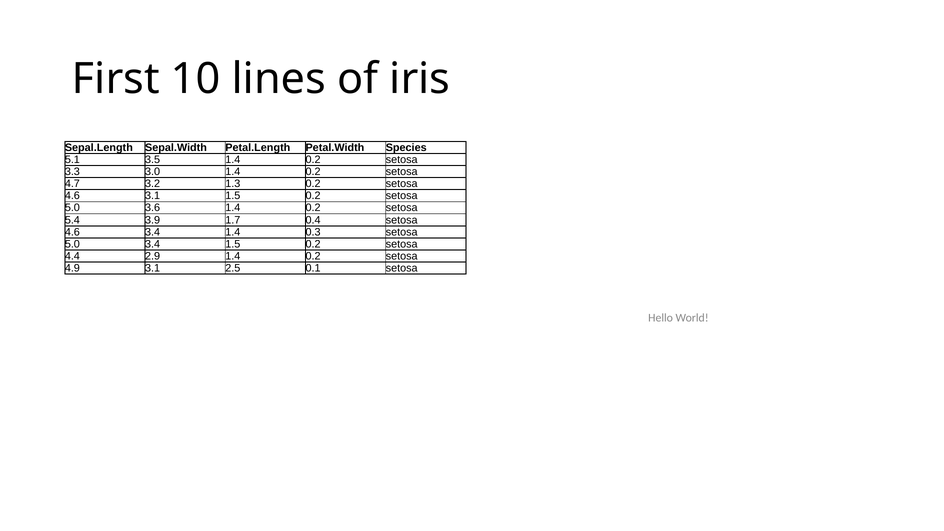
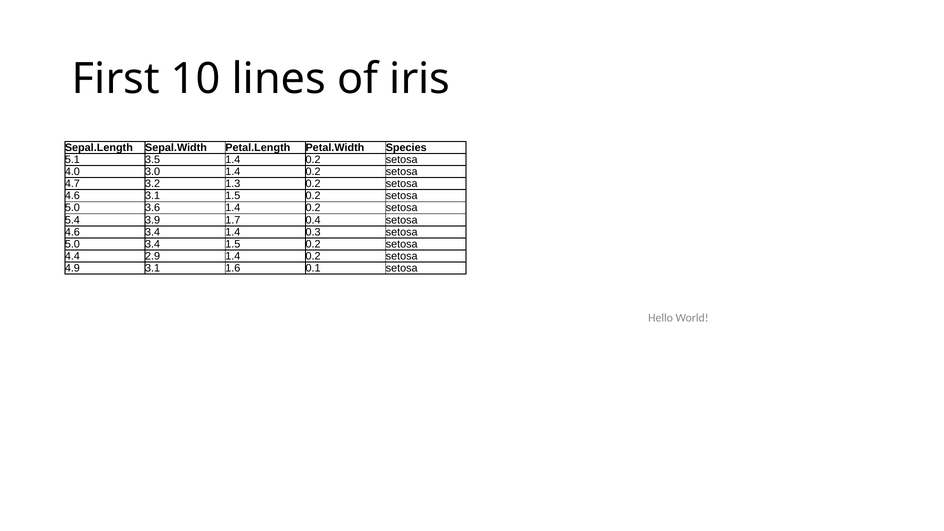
3.3: 3.3 -> 4.0
2.5: 2.5 -> 1.6
